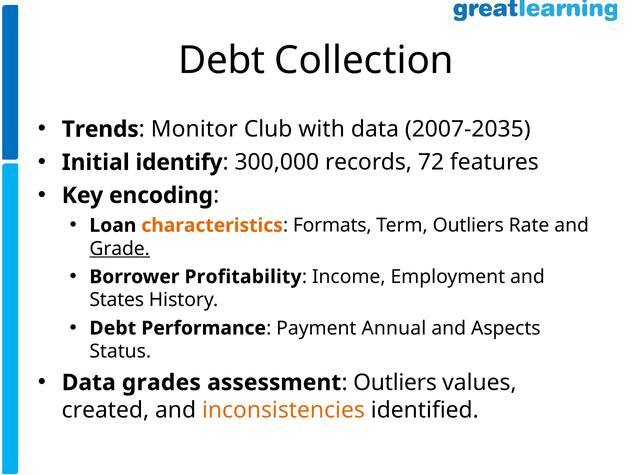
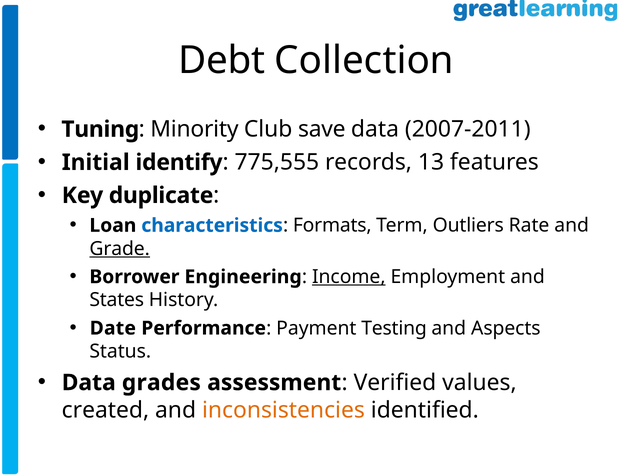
Trends: Trends -> Tuning
Monitor: Monitor -> Minority
with: with -> save
2007-2035: 2007-2035 -> 2007-2011
300,000: 300,000 -> 775,555
72: 72 -> 13
encoding: encoding -> duplicate
characteristics colour: orange -> blue
Profitability: Profitability -> Engineering
Income underline: none -> present
Debt at (113, 328): Debt -> Date
Annual: Annual -> Testing
Outliers at (395, 382): Outliers -> Verified
